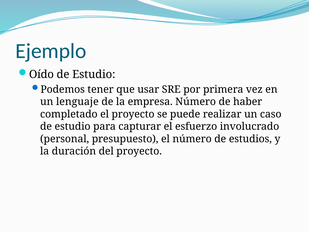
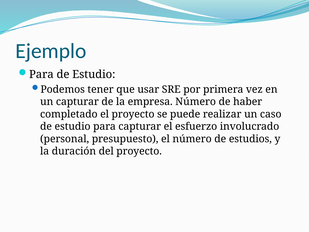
Oído at (41, 74): Oído -> Para
un lenguaje: lenguaje -> capturar
